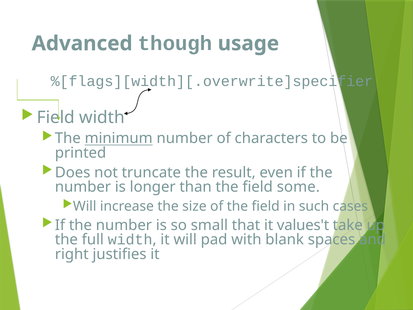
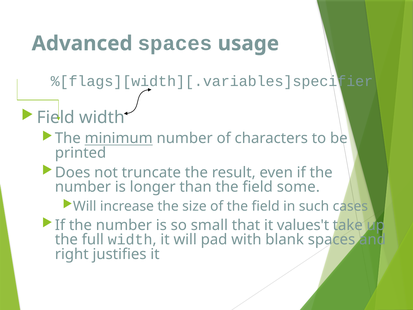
Advanced though: though -> spaces
%[flags][width][.overwrite]specifier: %[flags][width][.overwrite]specifier -> %[flags][width][.variables]specifier
